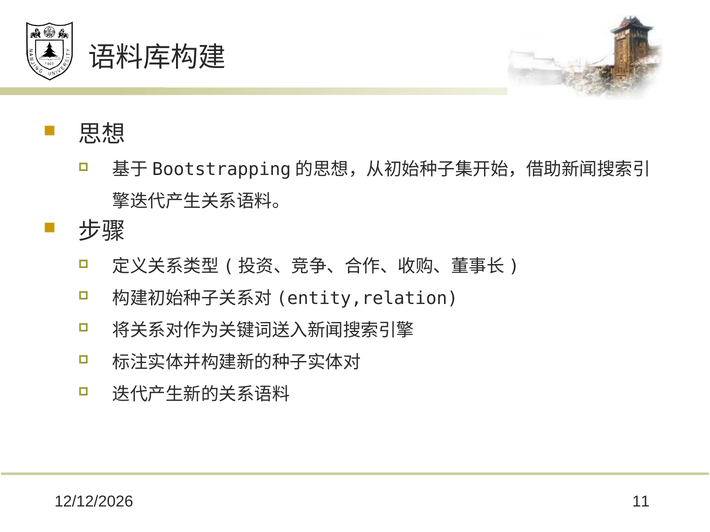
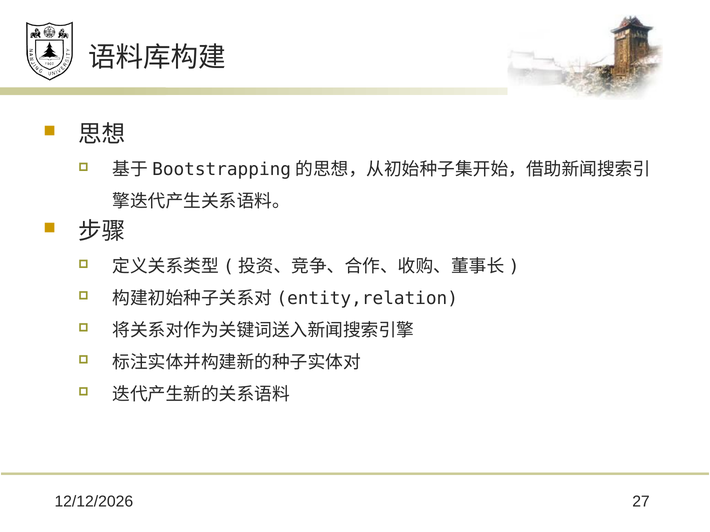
11: 11 -> 27
